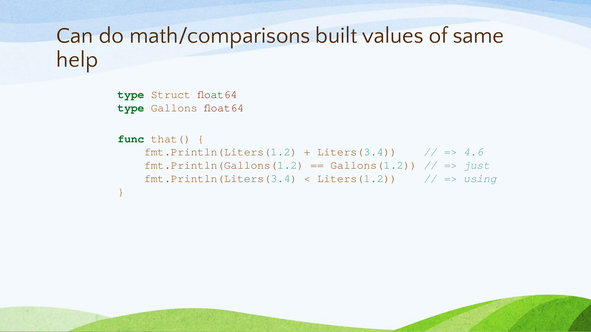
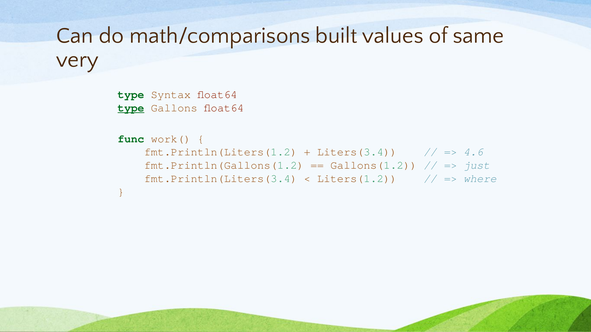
help: help -> very
Struct: Struct -> Syntax
type at (131, 108) underline: none -> present
that(: that( -> work(
using: using -> where
